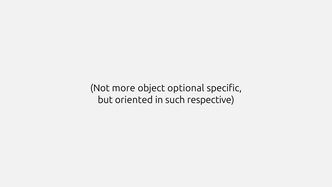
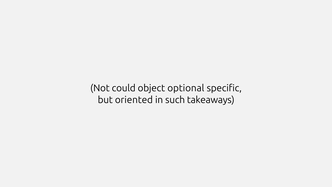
more: more -> could
respective: respective -> takeaways
